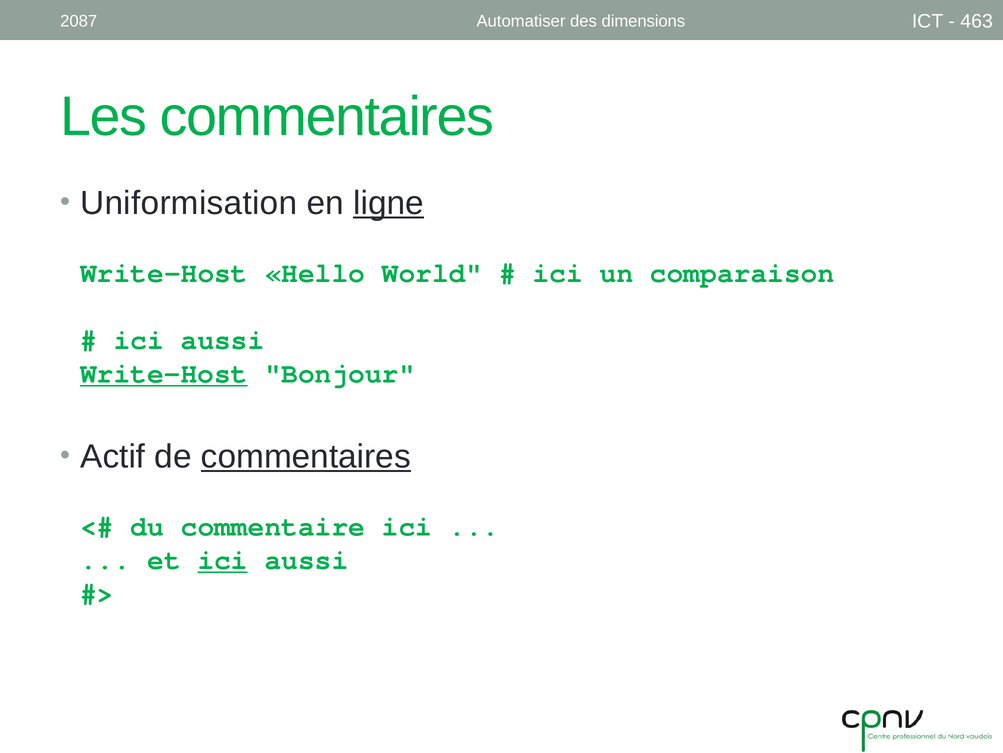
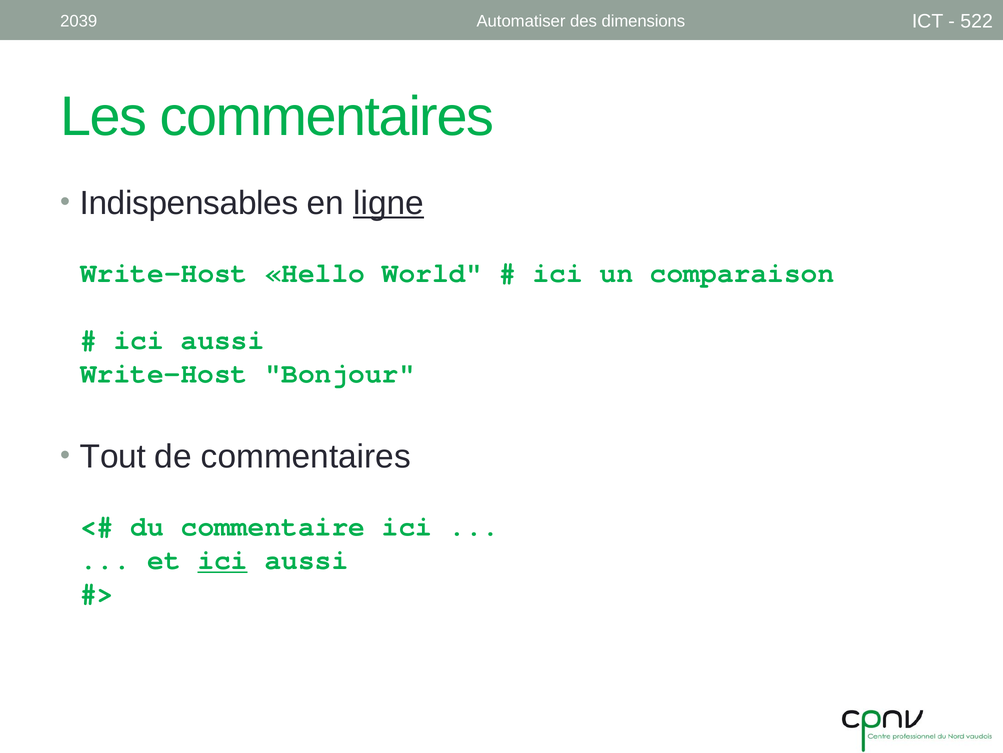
2087: 2087 -> 2039
463: 463 -> 522
Uniformisation: Uniformisation -> Indispensables
Write-Host at (164, 373) underline: present -> none
Actif: Actif -> Tout
commentaires at (306, 456) underline: present -> none
